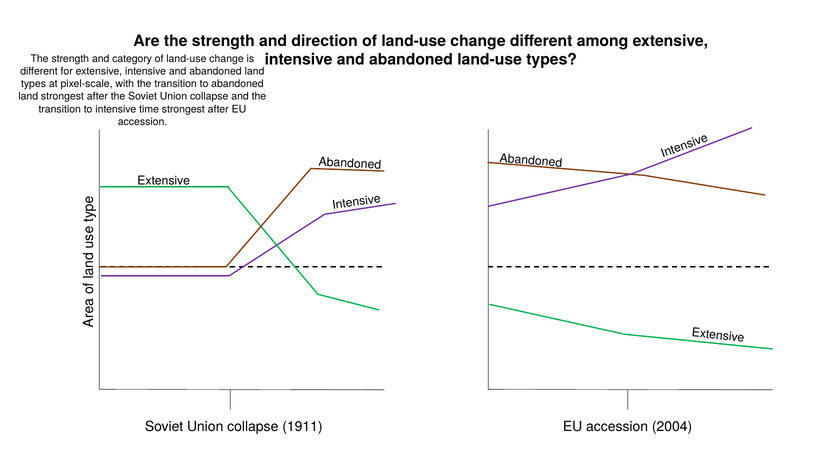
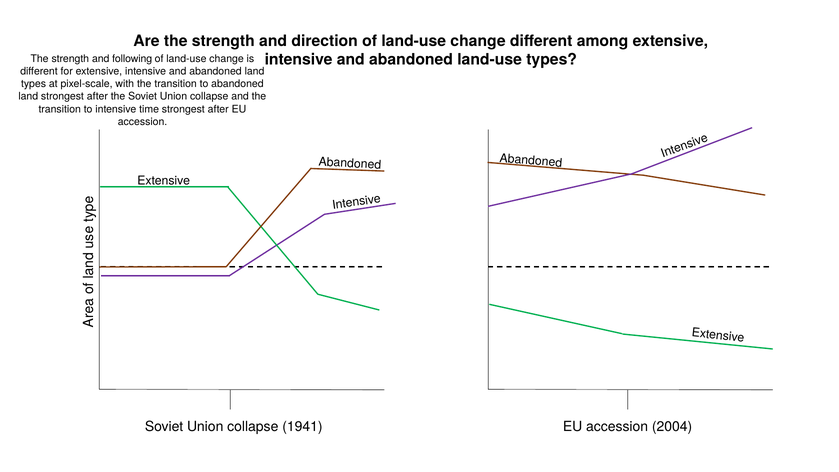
category: category -> following
1911: 1911 -> 1941
